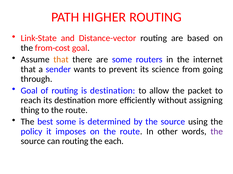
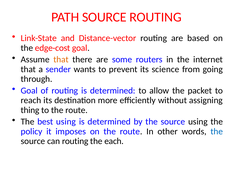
PATH HIGHER: HIGHER -> SOURCE
from-cost: from-cost -> edge-cost
routing is destination: destination -> determined
best some: some -> using
the at (217, 132) colour: purple -> blue
